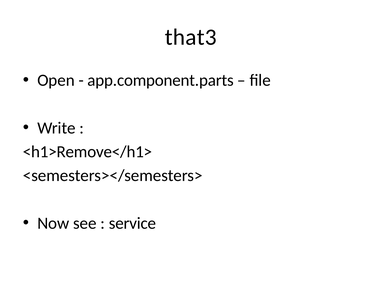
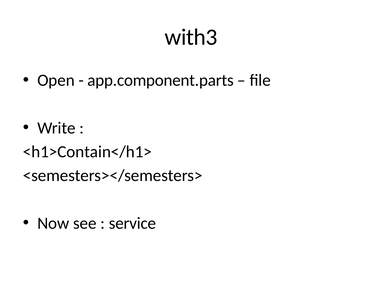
that3: that3 -> with3
<h1>Remove</h1>: <h1>Remove</h1> -> <h1>Contain</h1>
